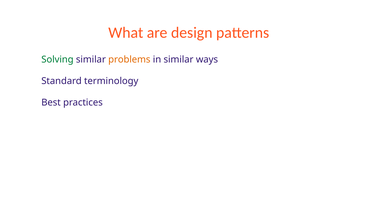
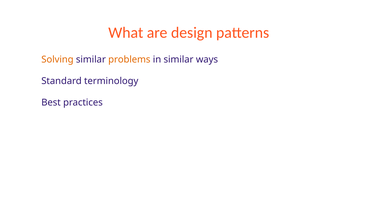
Solving colour: green -> orange
